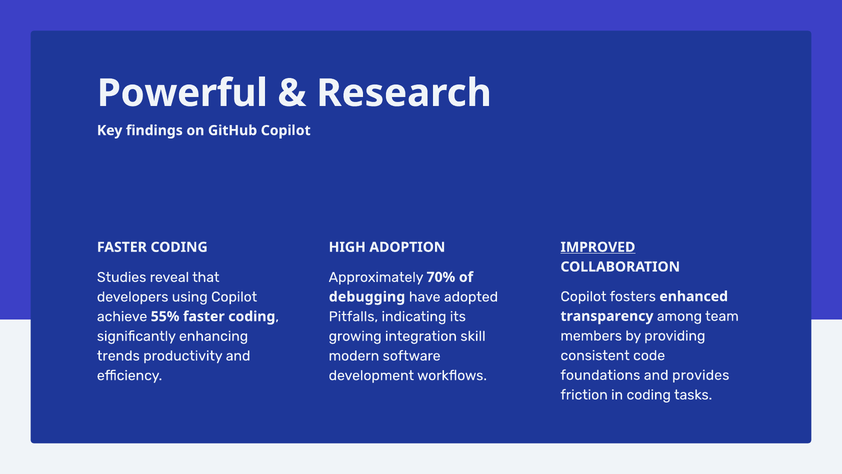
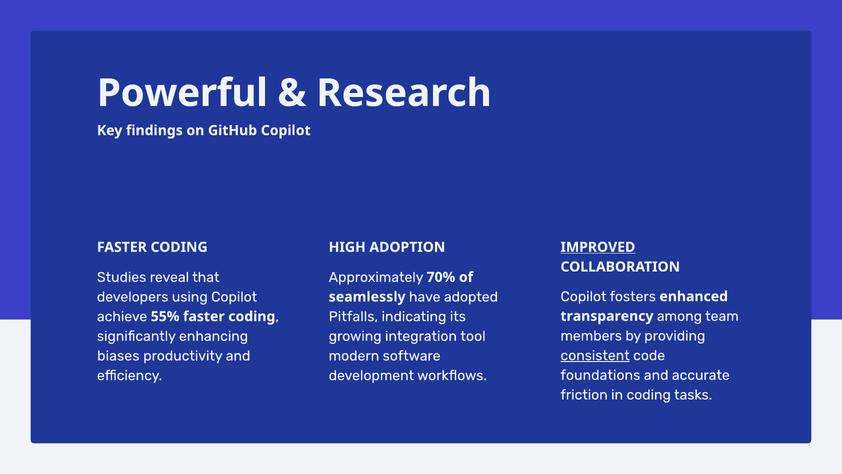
debugging: debugging -> seamlessly
skill: skill -> tool
consistent underline: none -> present
trends: trends -> biases
provides: provides -> accurate
